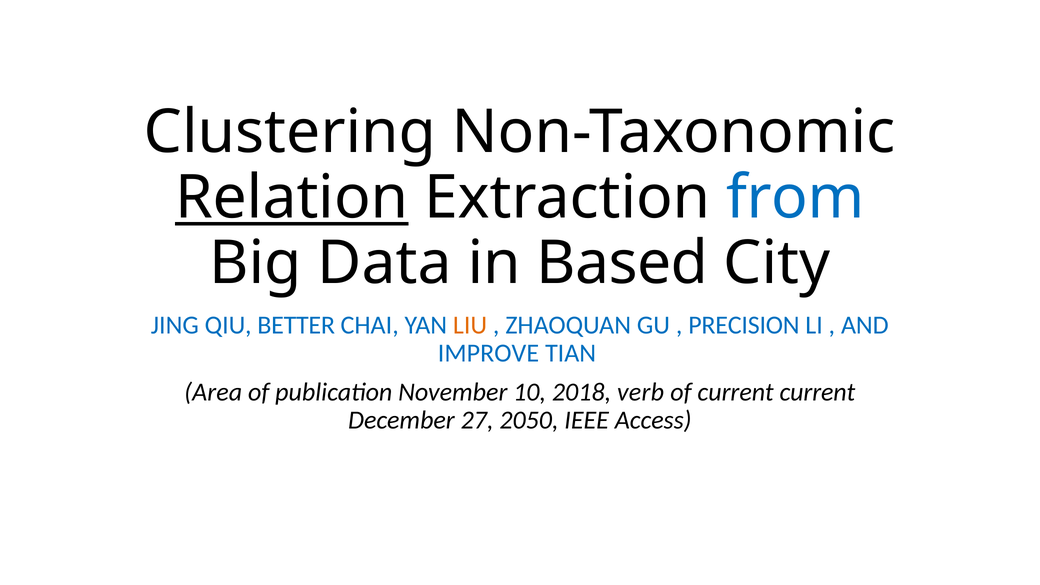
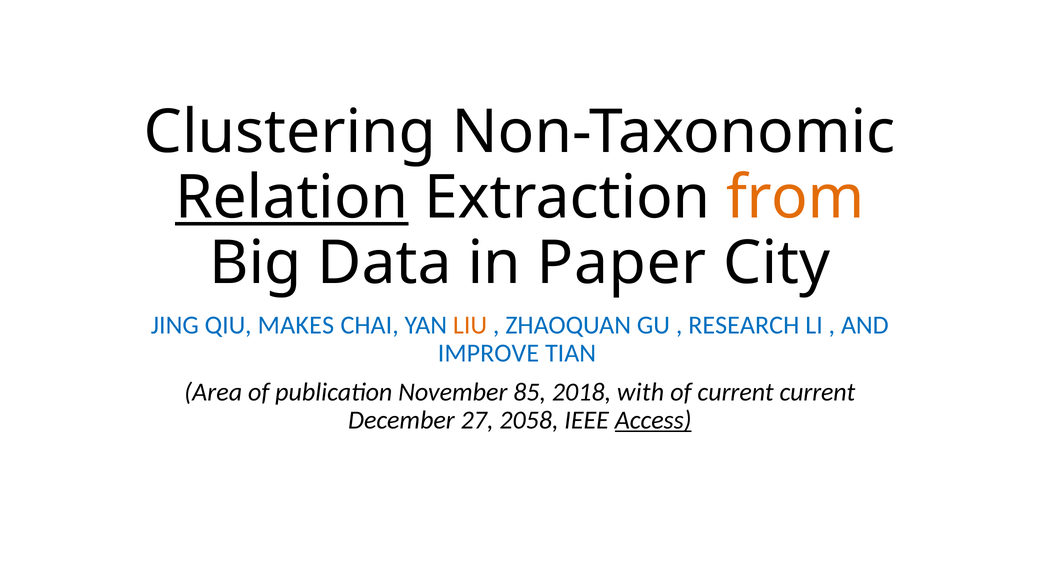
from colour: blue -> orange
Based: Based -> Paper
BETTER: BETTER -> MAKES
PRECISION: PRECISION -> RESEARCH
10: 10 -> 85
verb: verb -> with
2050: 2050 -> 2058
Access underline: none -> present
